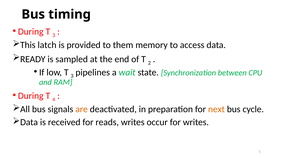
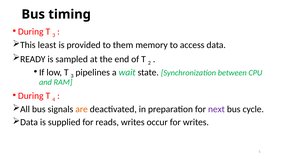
latch: latch -> least
next colour: orange -> purple
received: received -> supplied
